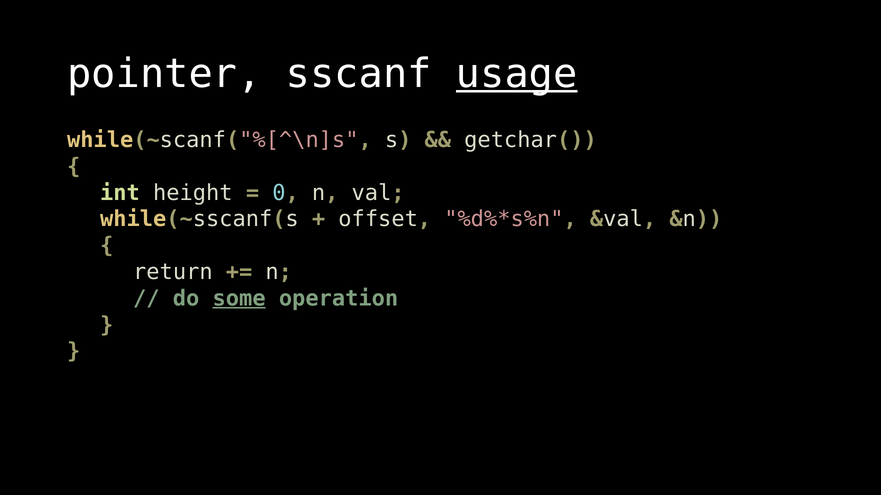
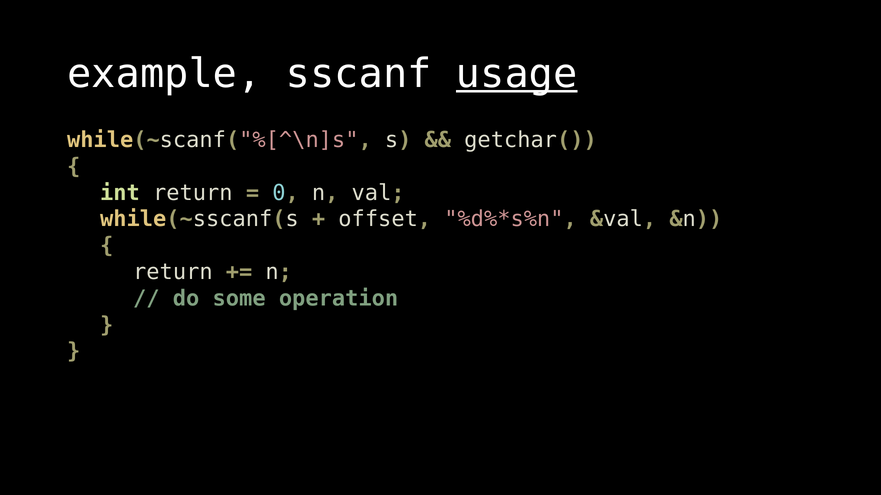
pointer: pointer -> example
int height: height -> return
some underline: present -> none
